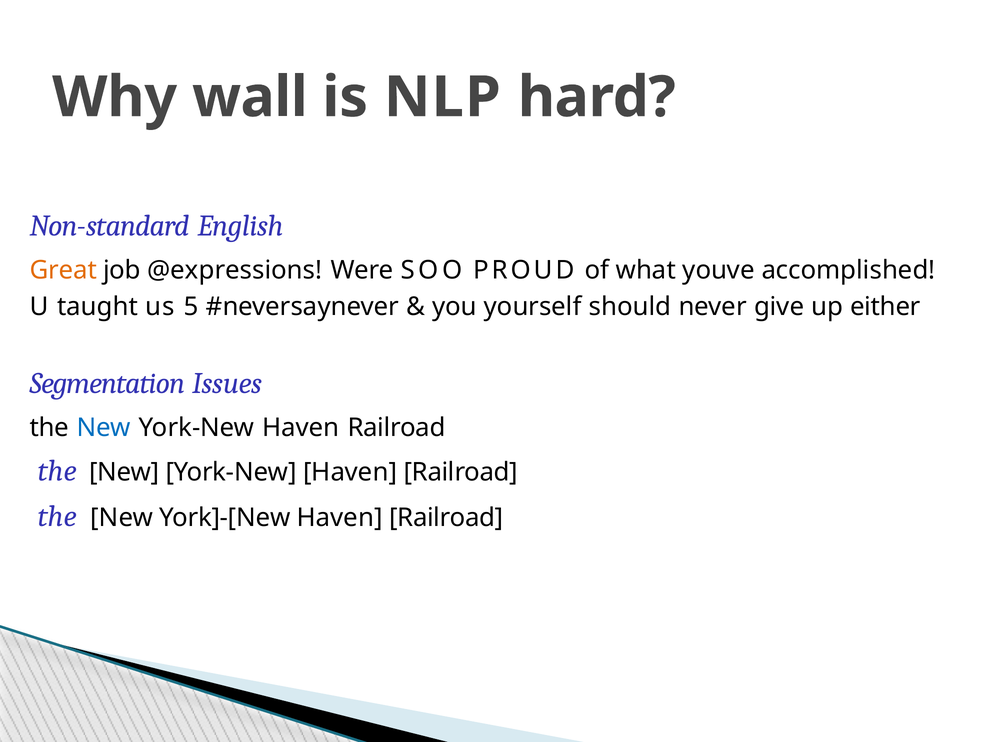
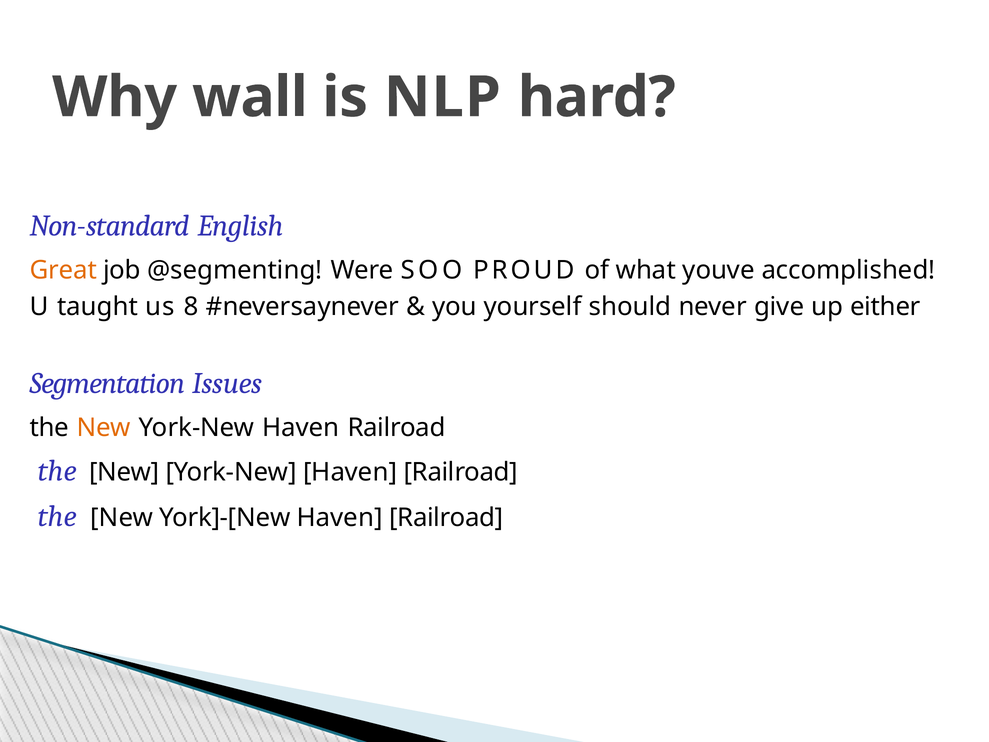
@expressions: @expressions -> @segmenting
5: 5 -> 8
New at (104, 428) colour: blue -> orange
